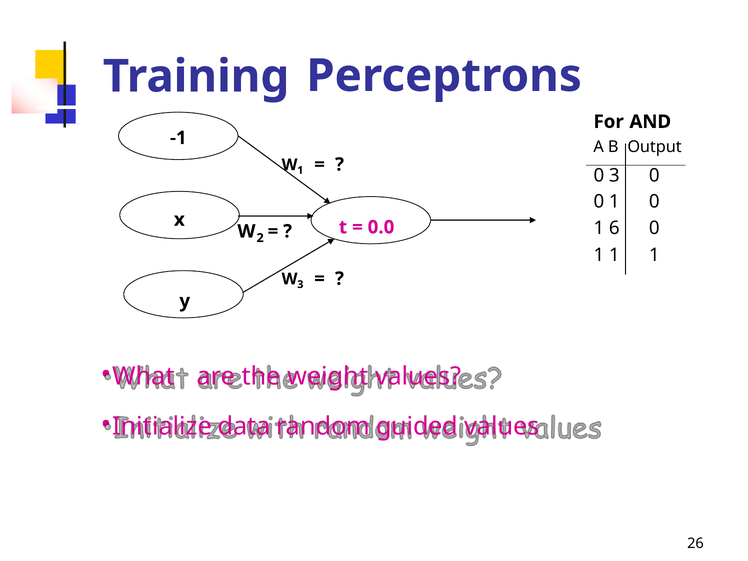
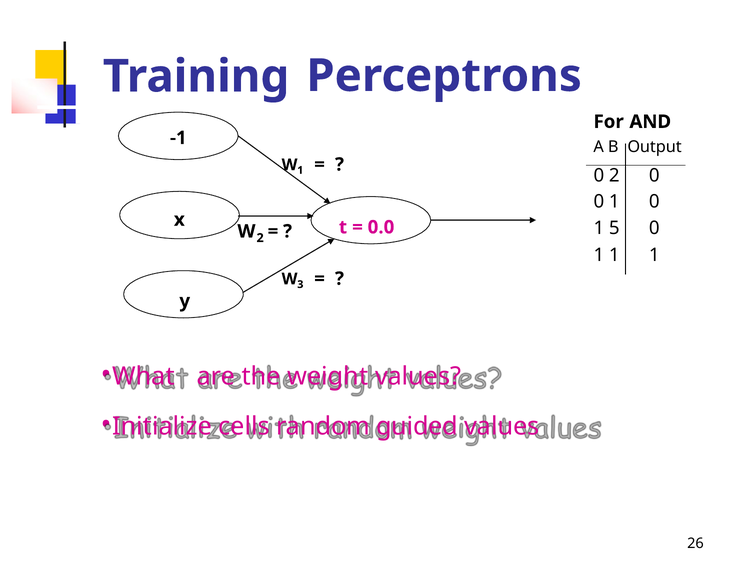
0 3: 3 -> 2
6: 6 -> 5
data: data -> cells
